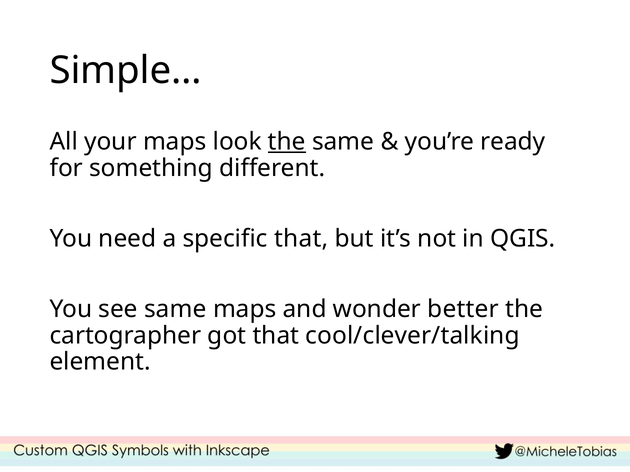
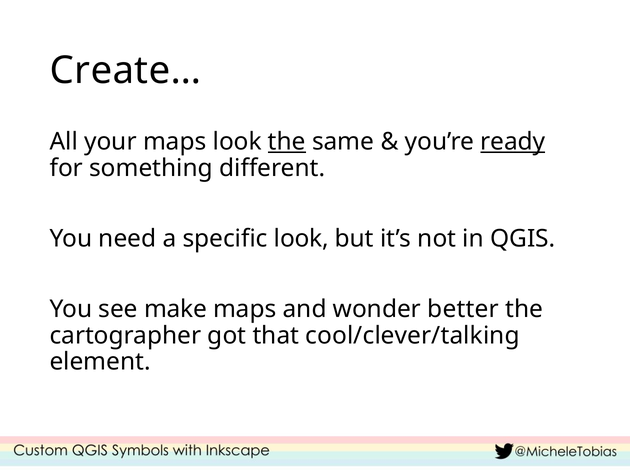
Simple…: Simple… -> Create…
ready underline: none -> present
specific that: that -> look
see same: same -> make
